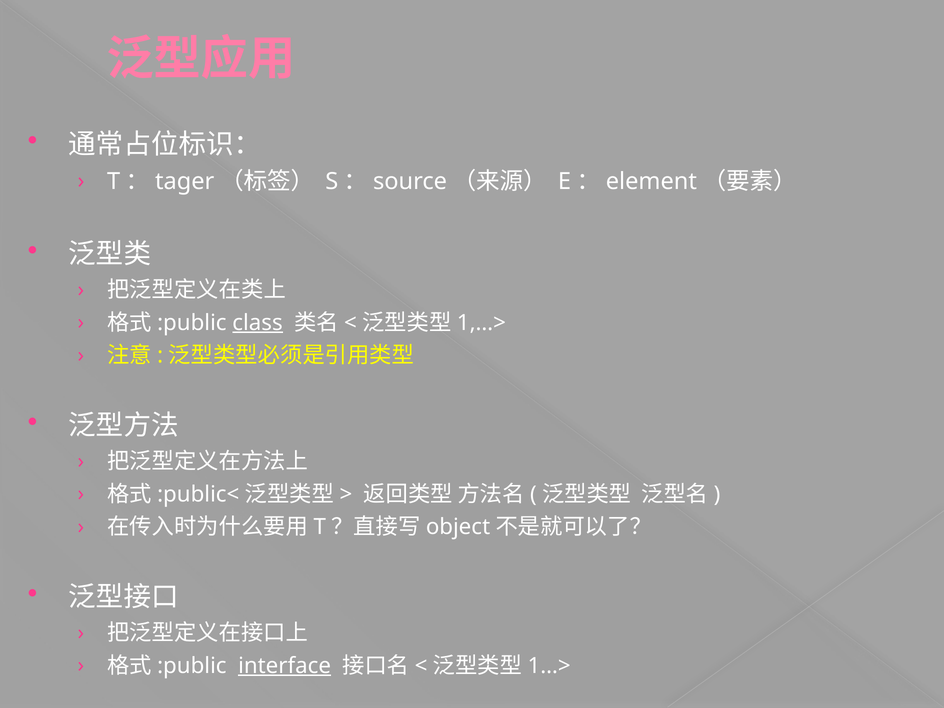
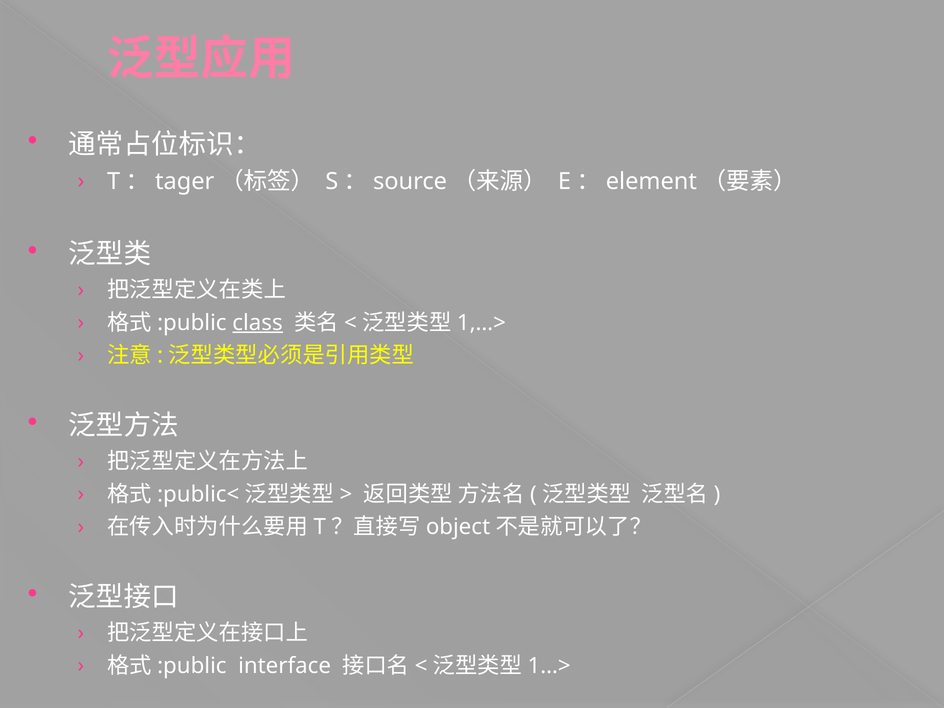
interface underline: present -> none
